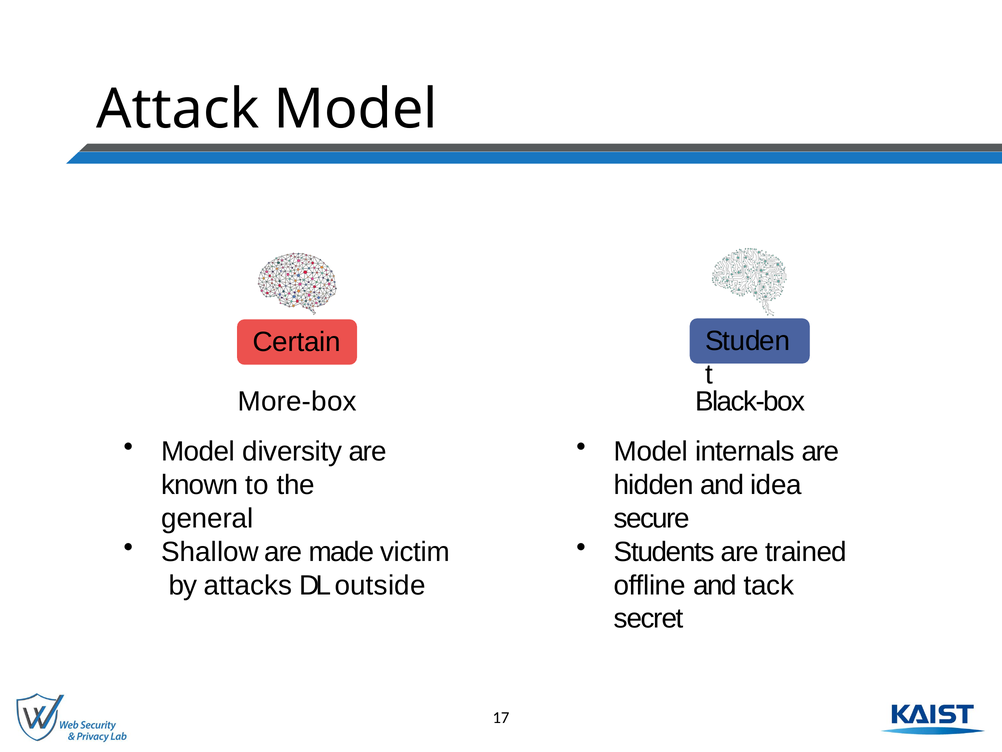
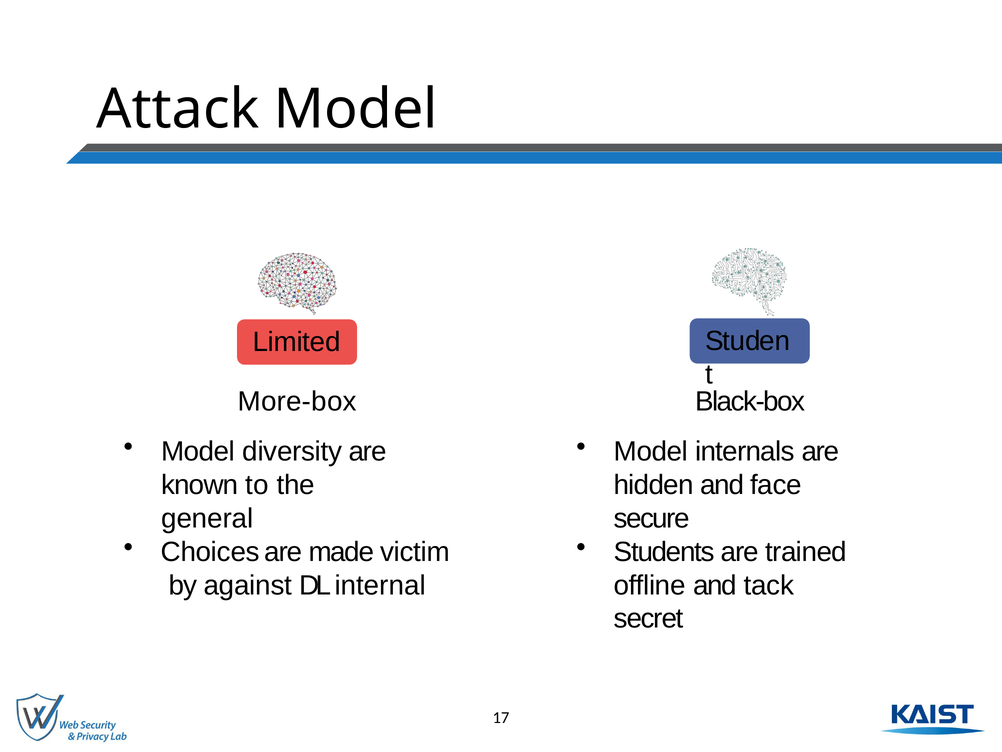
Certain: Certain -> Limited
idea: idea -> face
Shallow: Shallow -> Choices
attacks: attacks -> against
outside: outside -> internal
